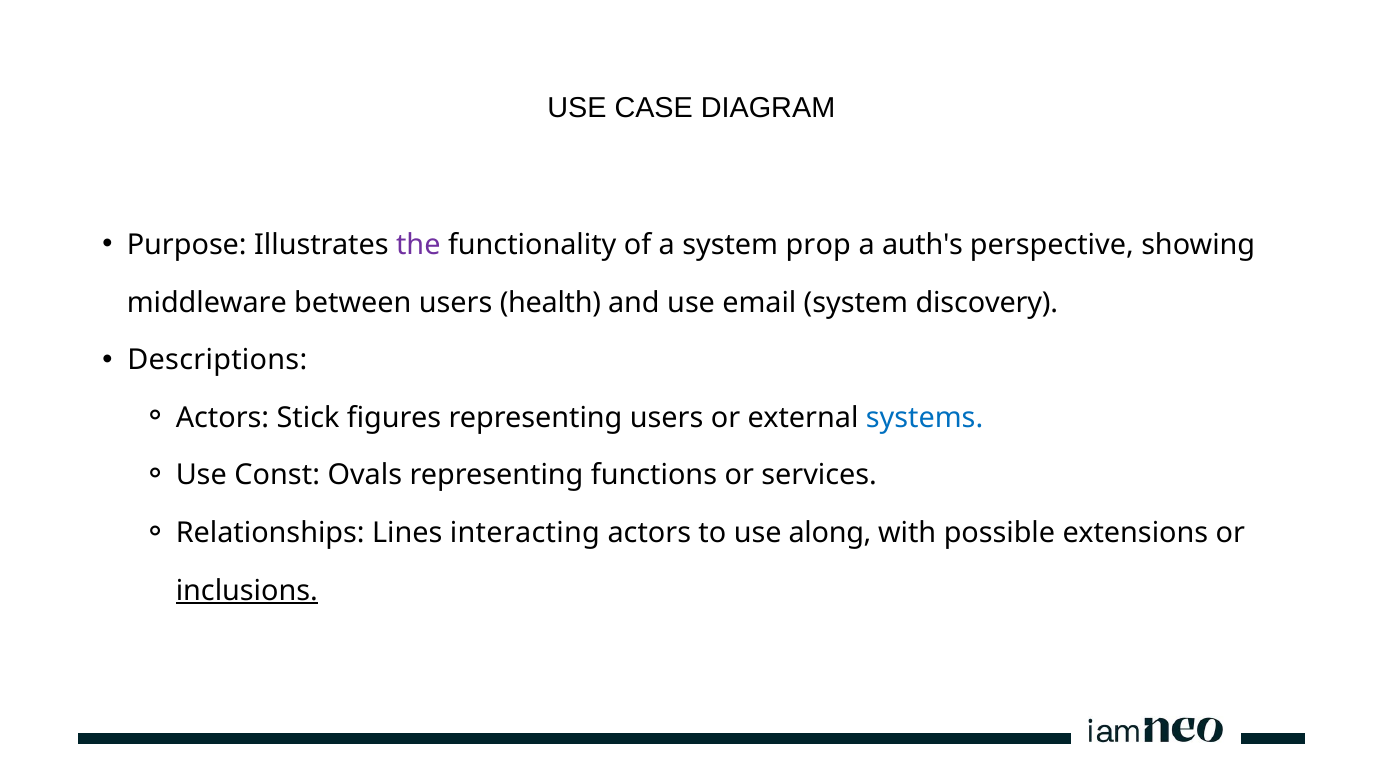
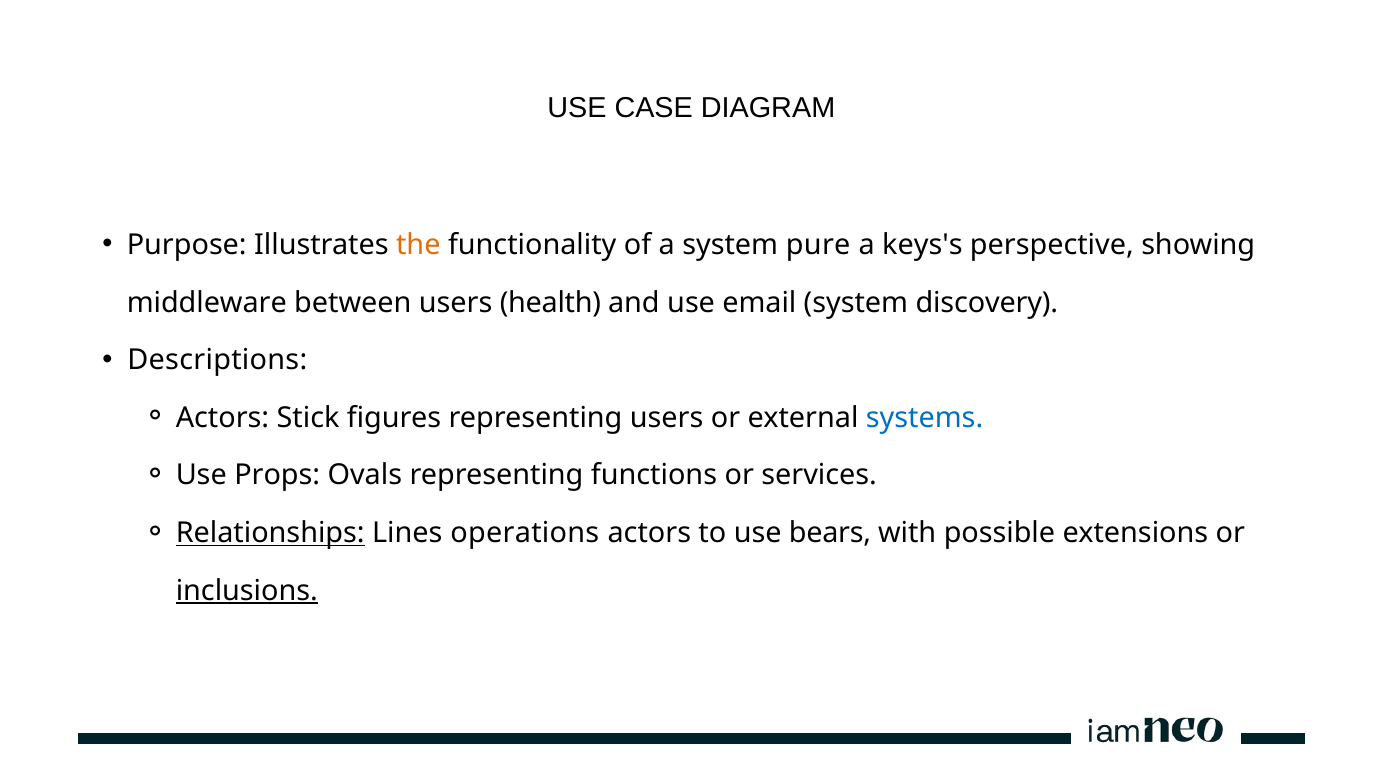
the colour: purple -> orange
prop: prop -> pure
auth's: auth's -> keys's
Const: Const -> Props
Relationships underline: none -> present
interacting: interacting -> operations
along: along -> bears
